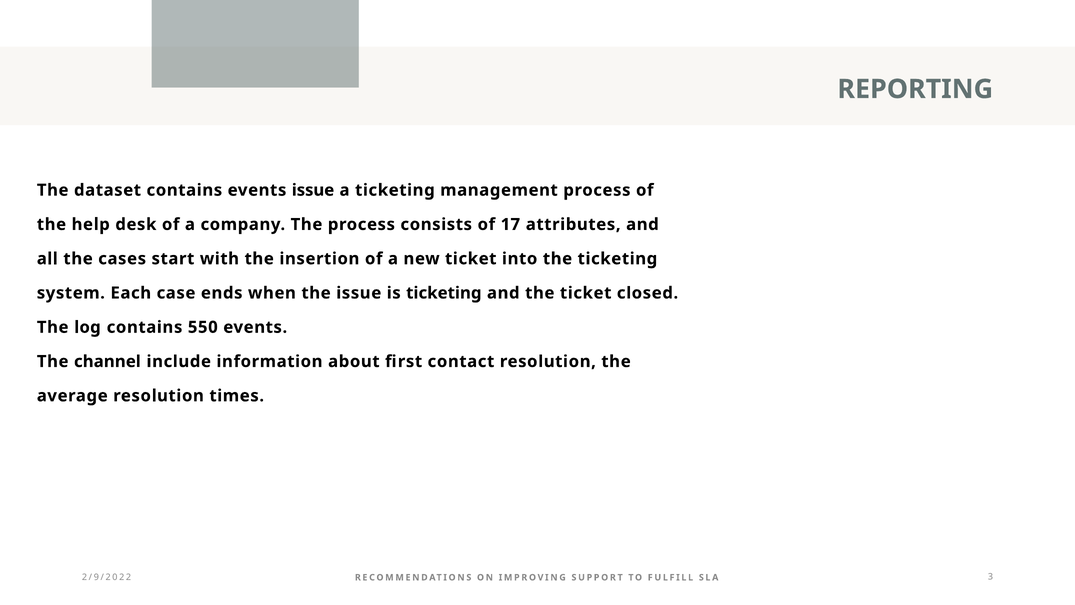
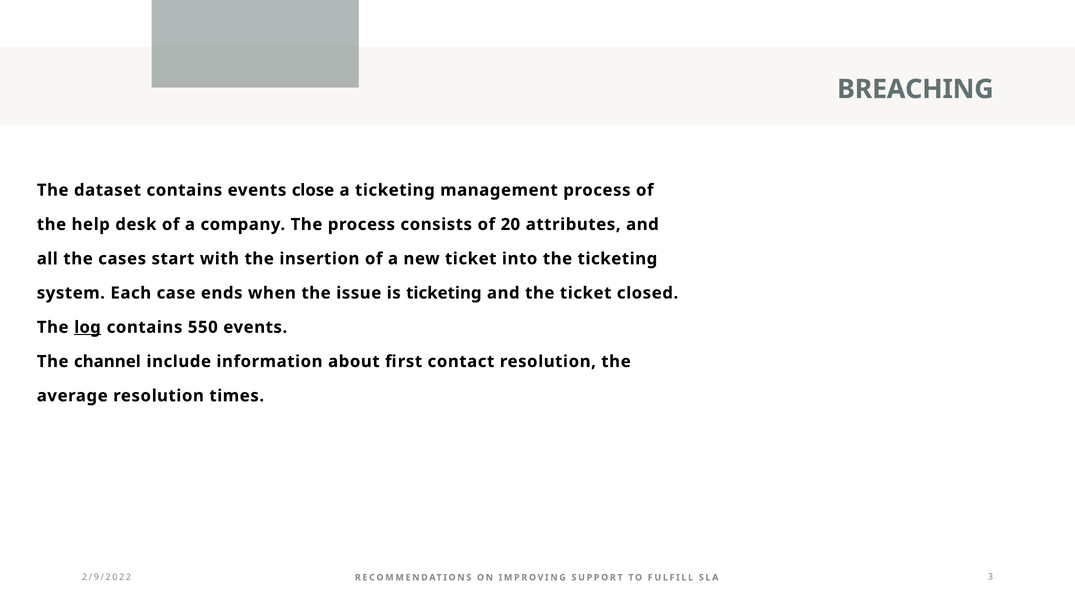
REPORTING: REPORTING -> BREACHING
events issue: issue -> close
17: 17 -> 20
log underline: none -> present
